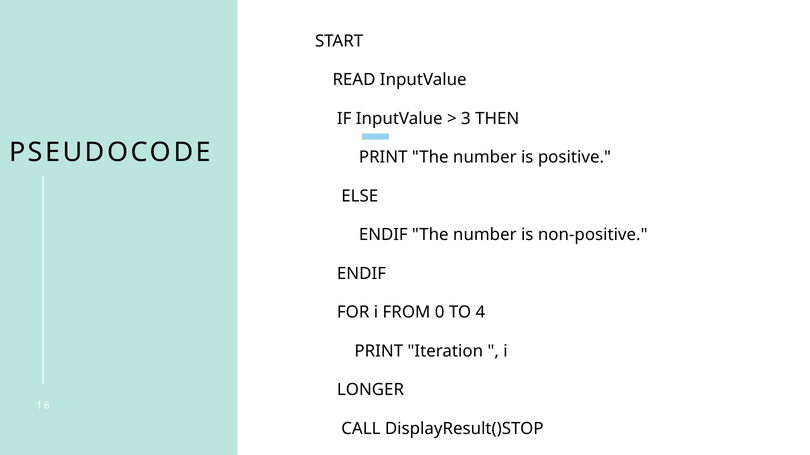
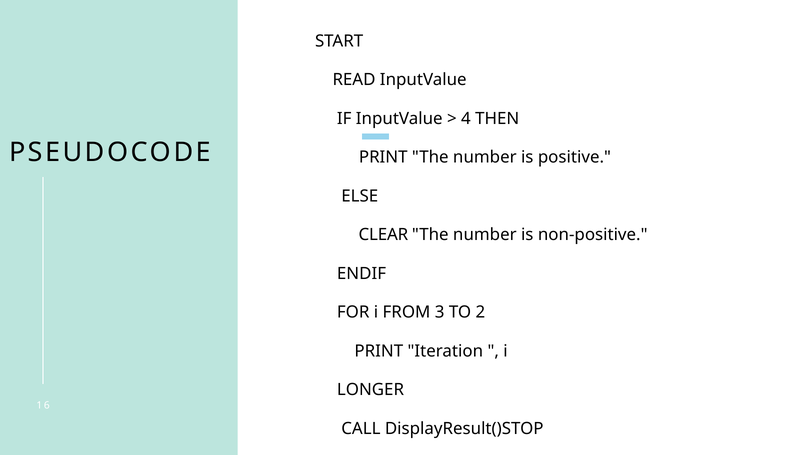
3: 3 -> 4
ENDIF at (383, 235): ENDIF -> CLEAR
0: 0 -> 3
4: 4 -> 2
